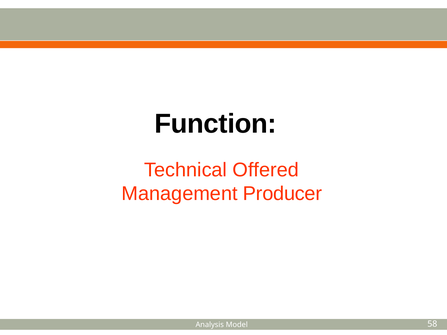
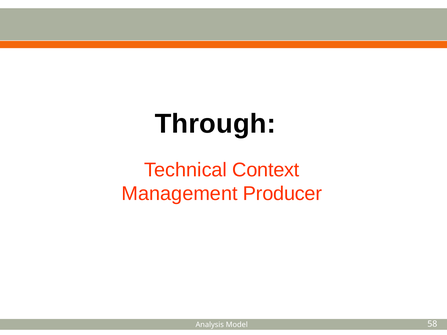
Function: Function -> Through
Offered: Offered -> Context
